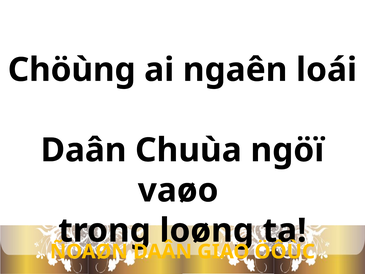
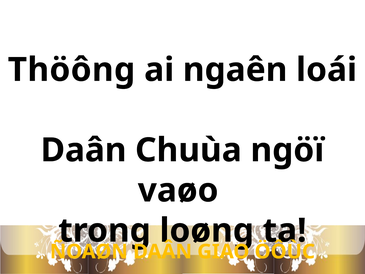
Chöùng: Chöùng -> Thöông
